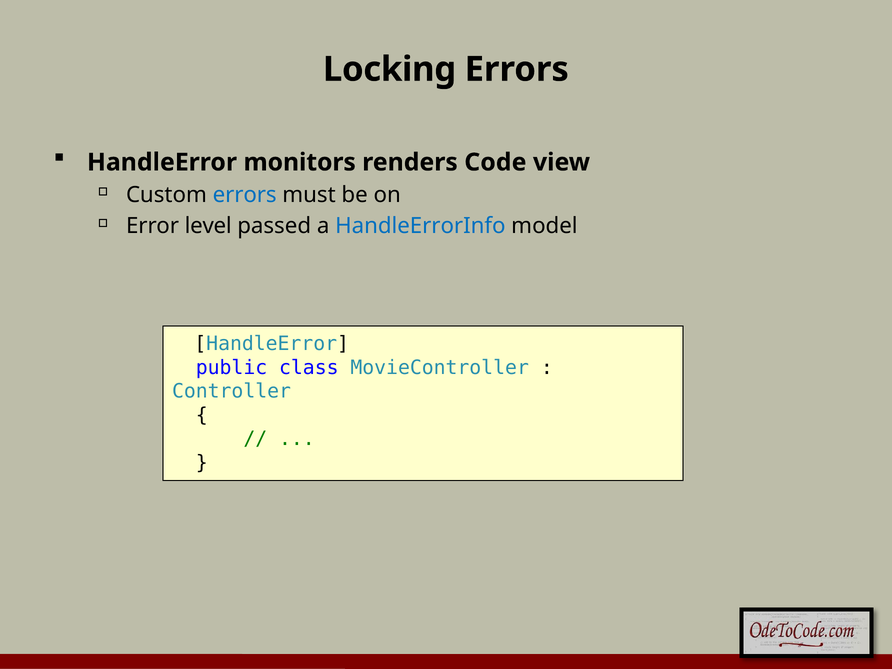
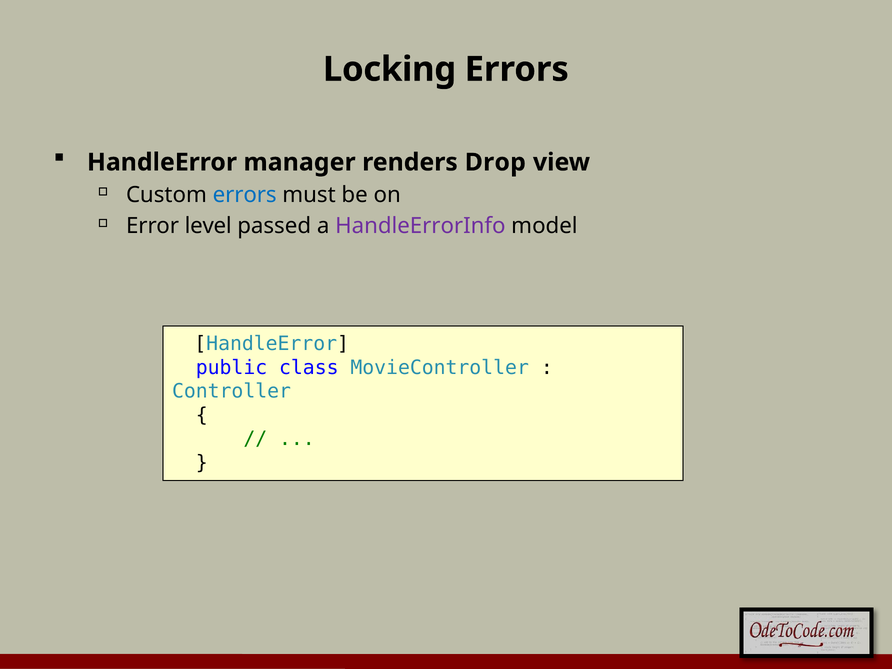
monitors: monitors -> manager
Code: Code -> Drop
HandleErrorInfo colour: blue -> purple
